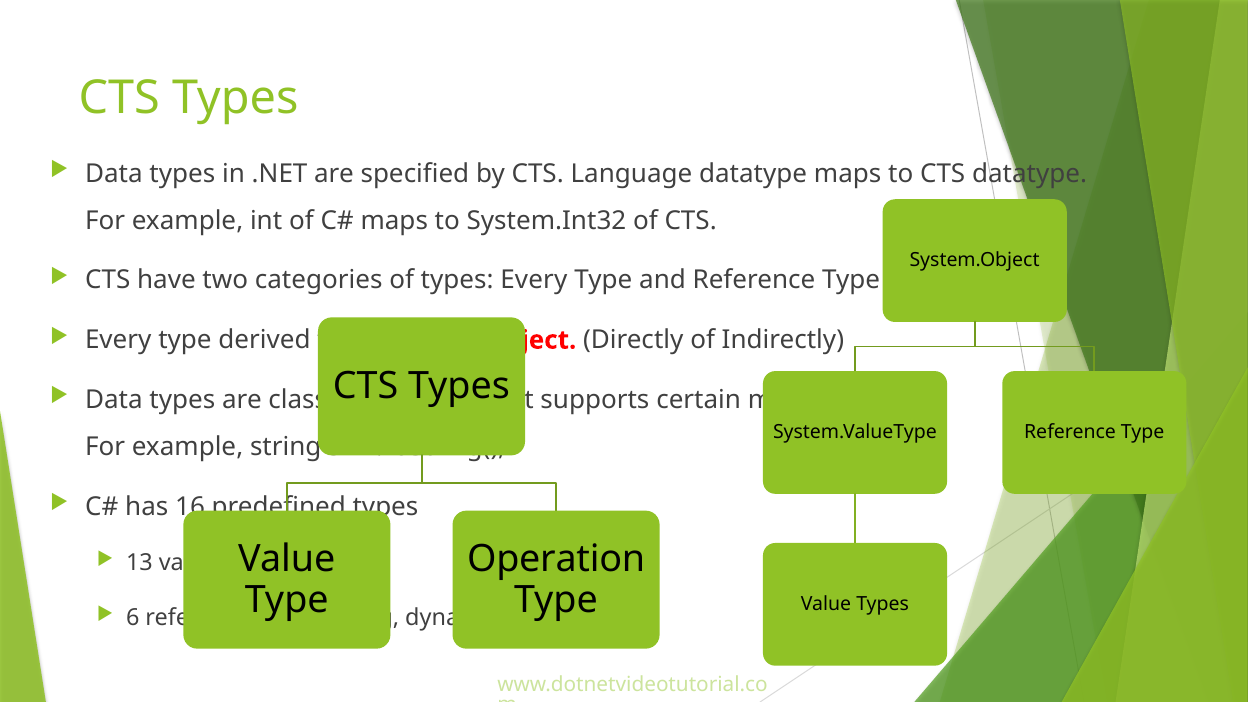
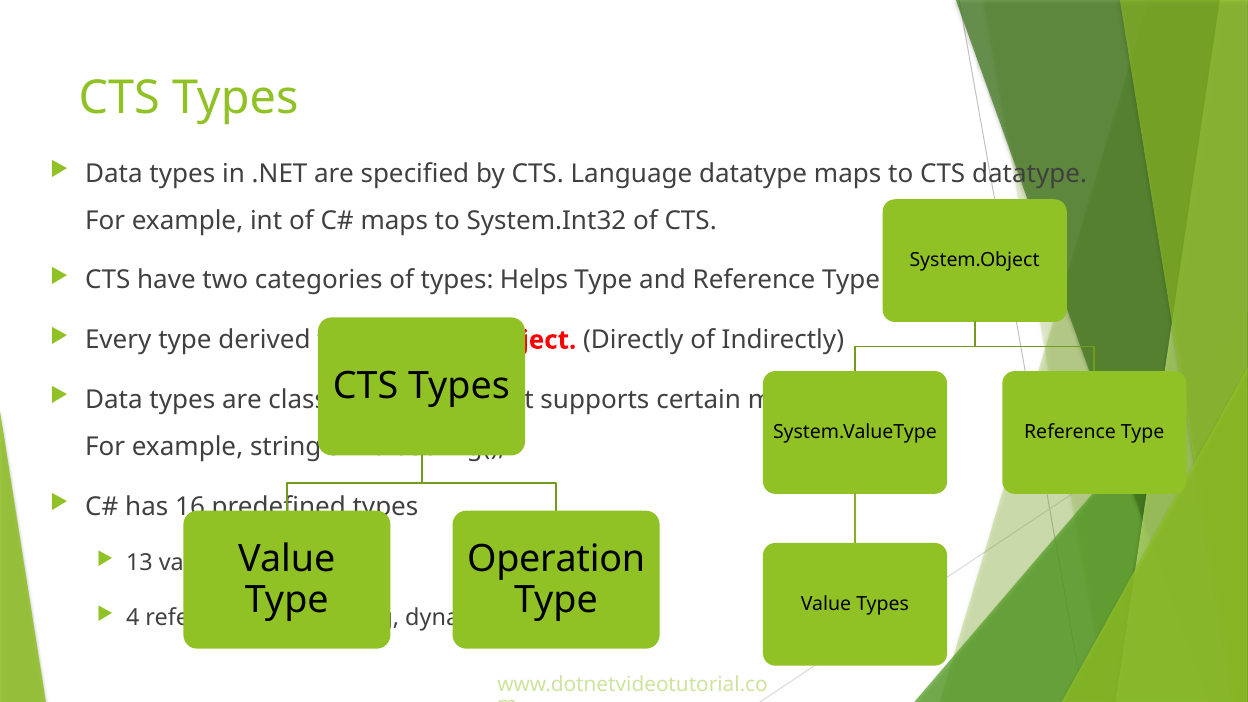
types Every: Every -> Helps
6: 6 -> 4
